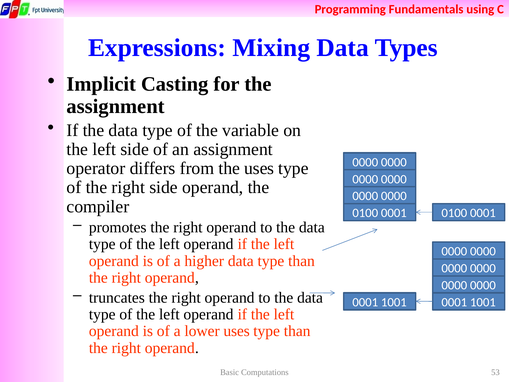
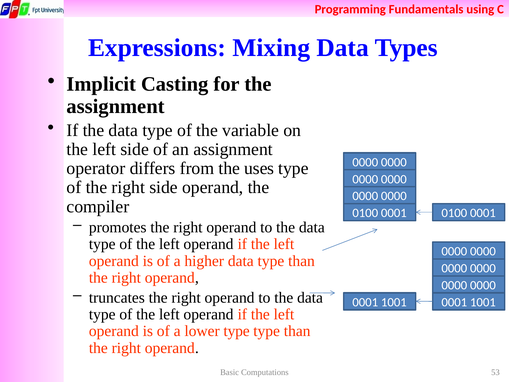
lower uses: uses -> type
